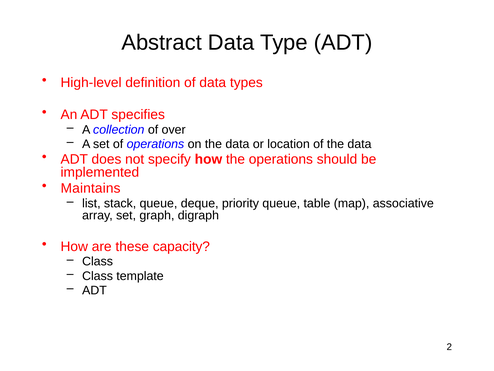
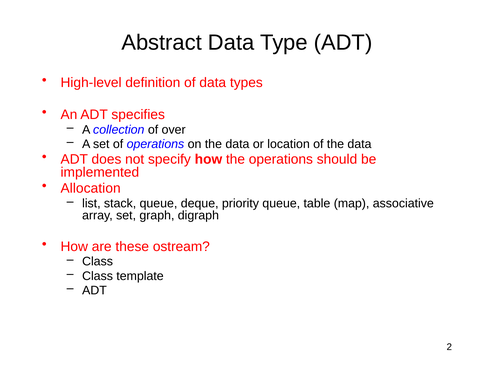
Maintains: Maintains -> Allocation
capacity: capacity -> ostream
